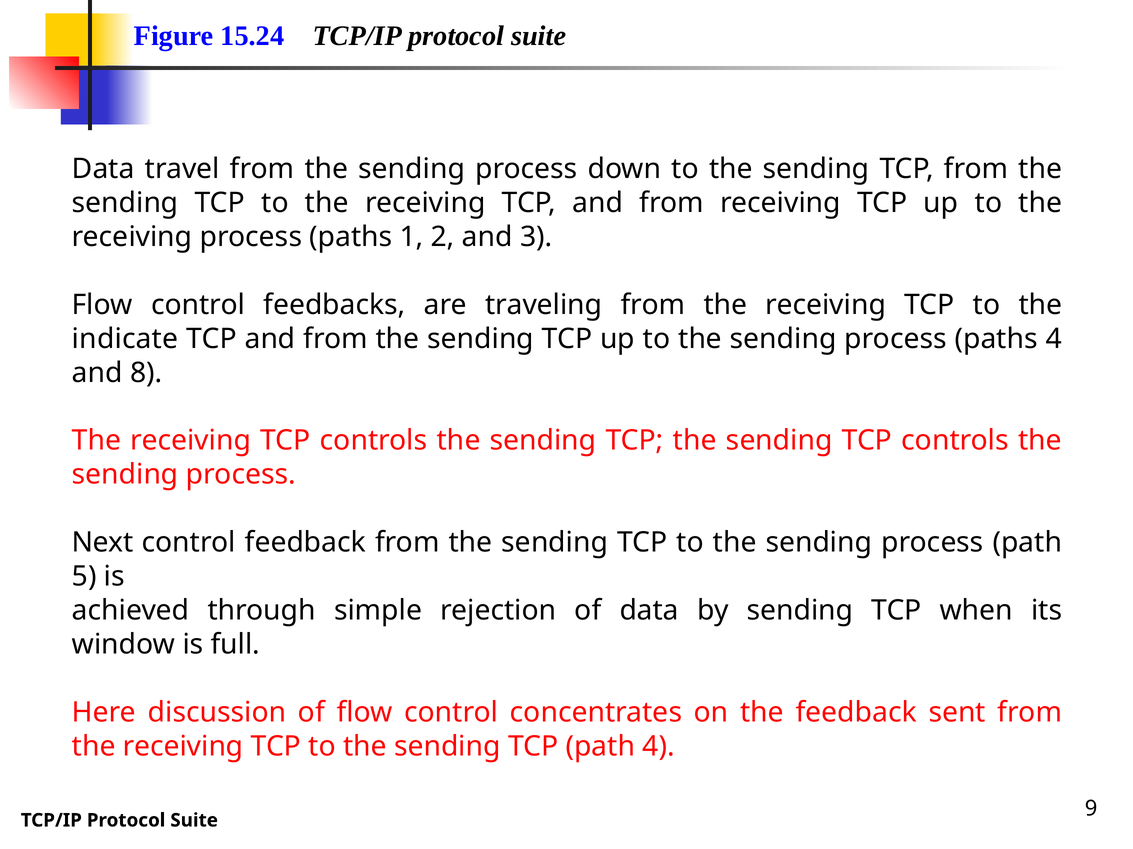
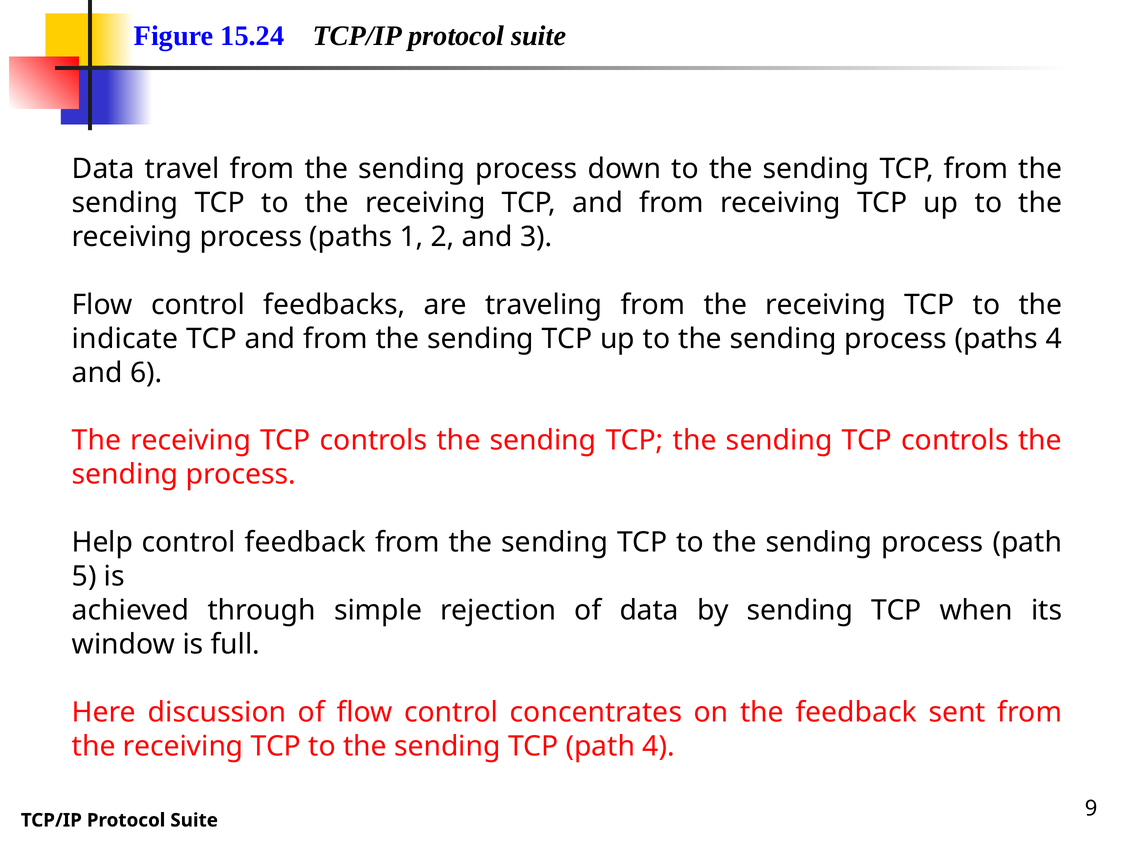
8: 8 -> 6
Next: Next -> Help
